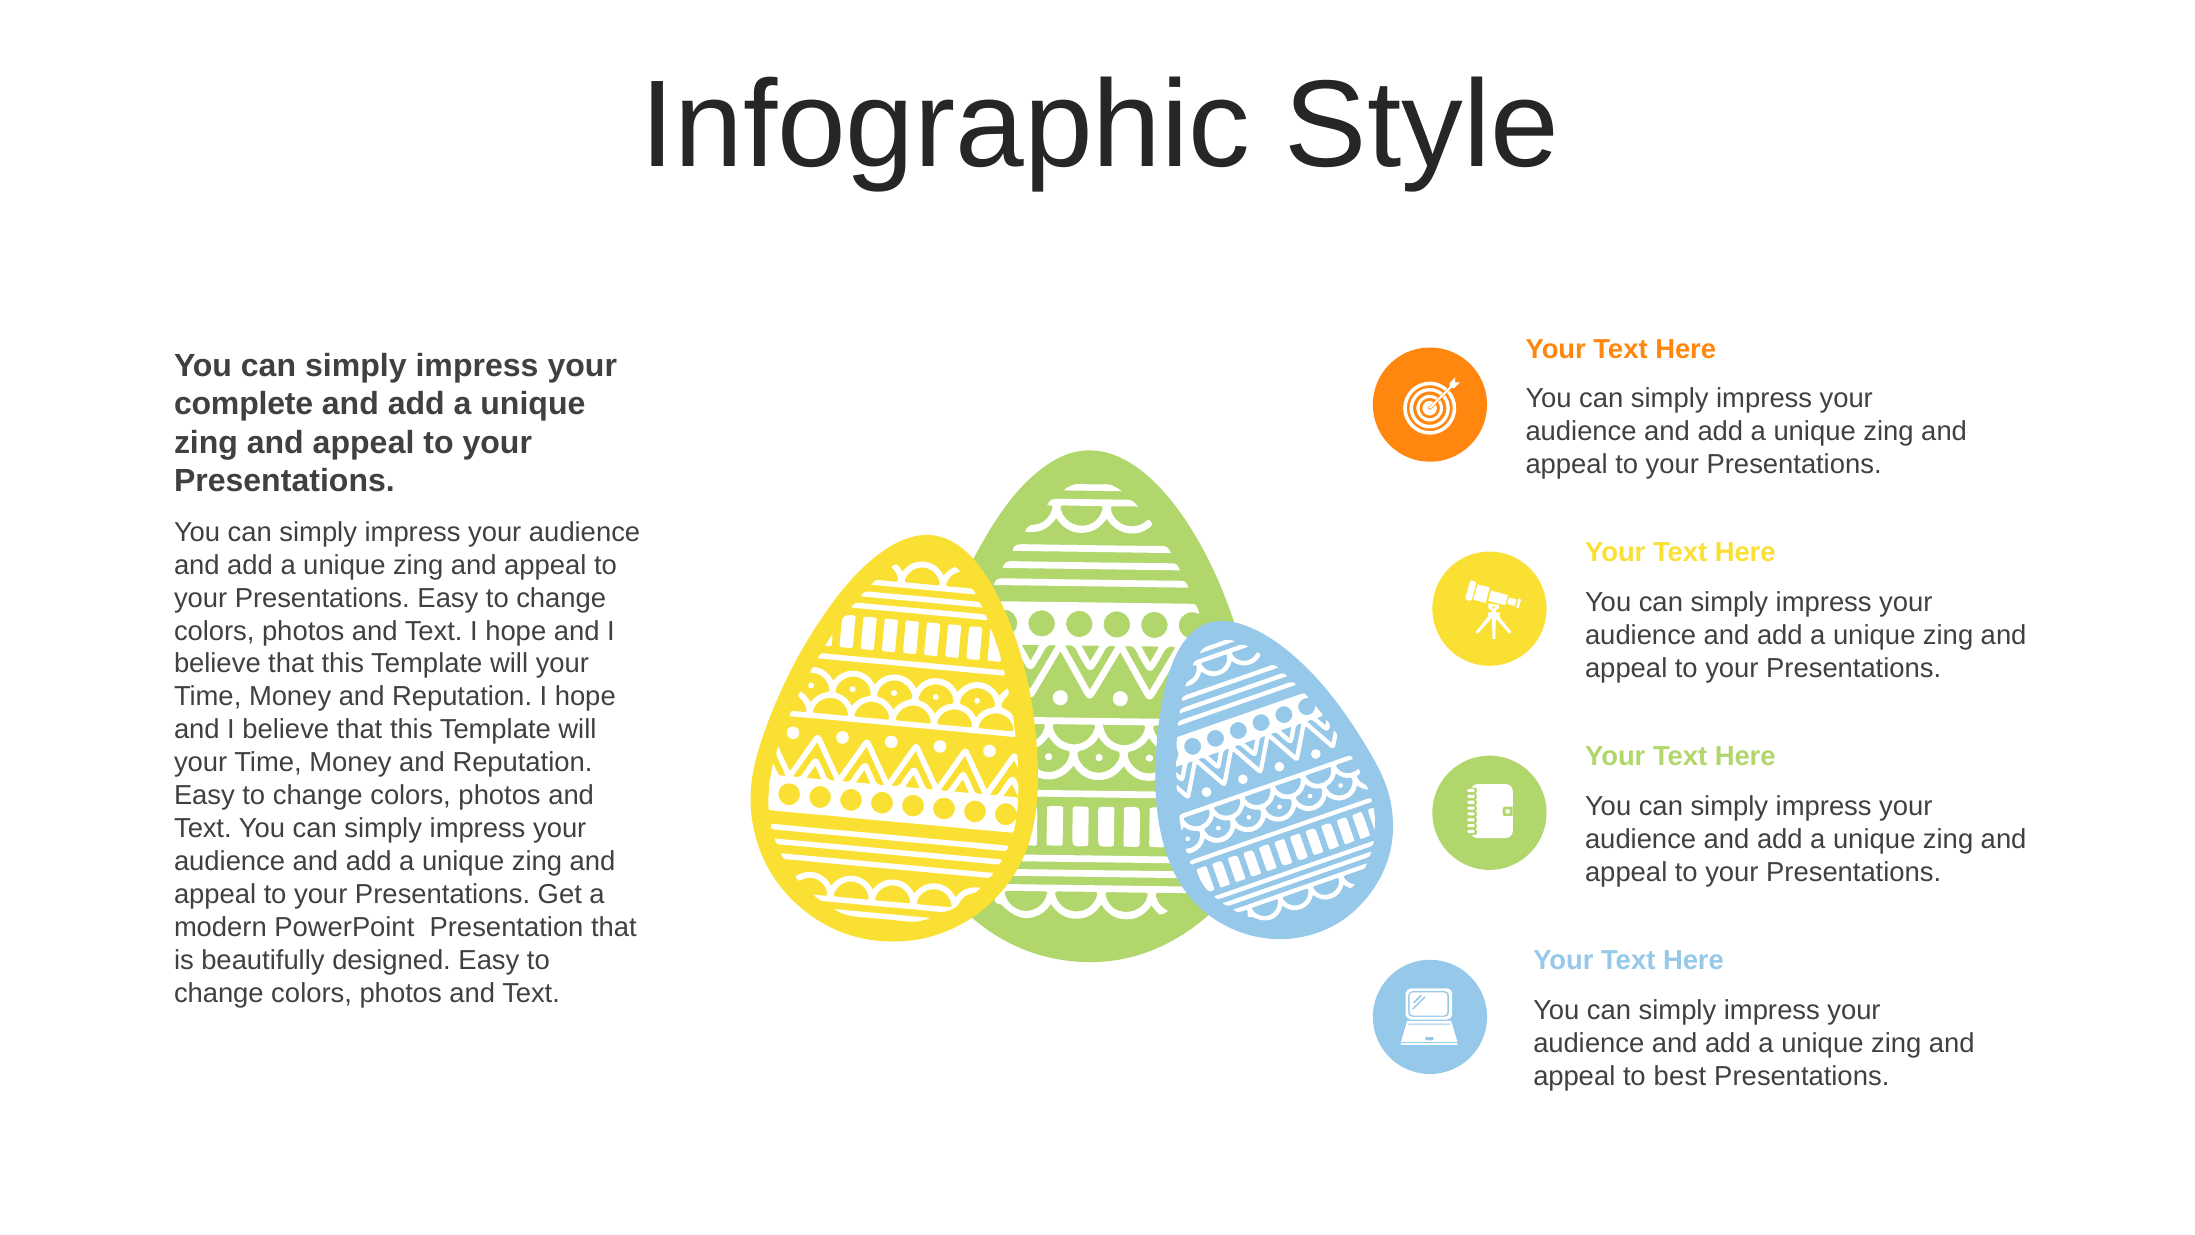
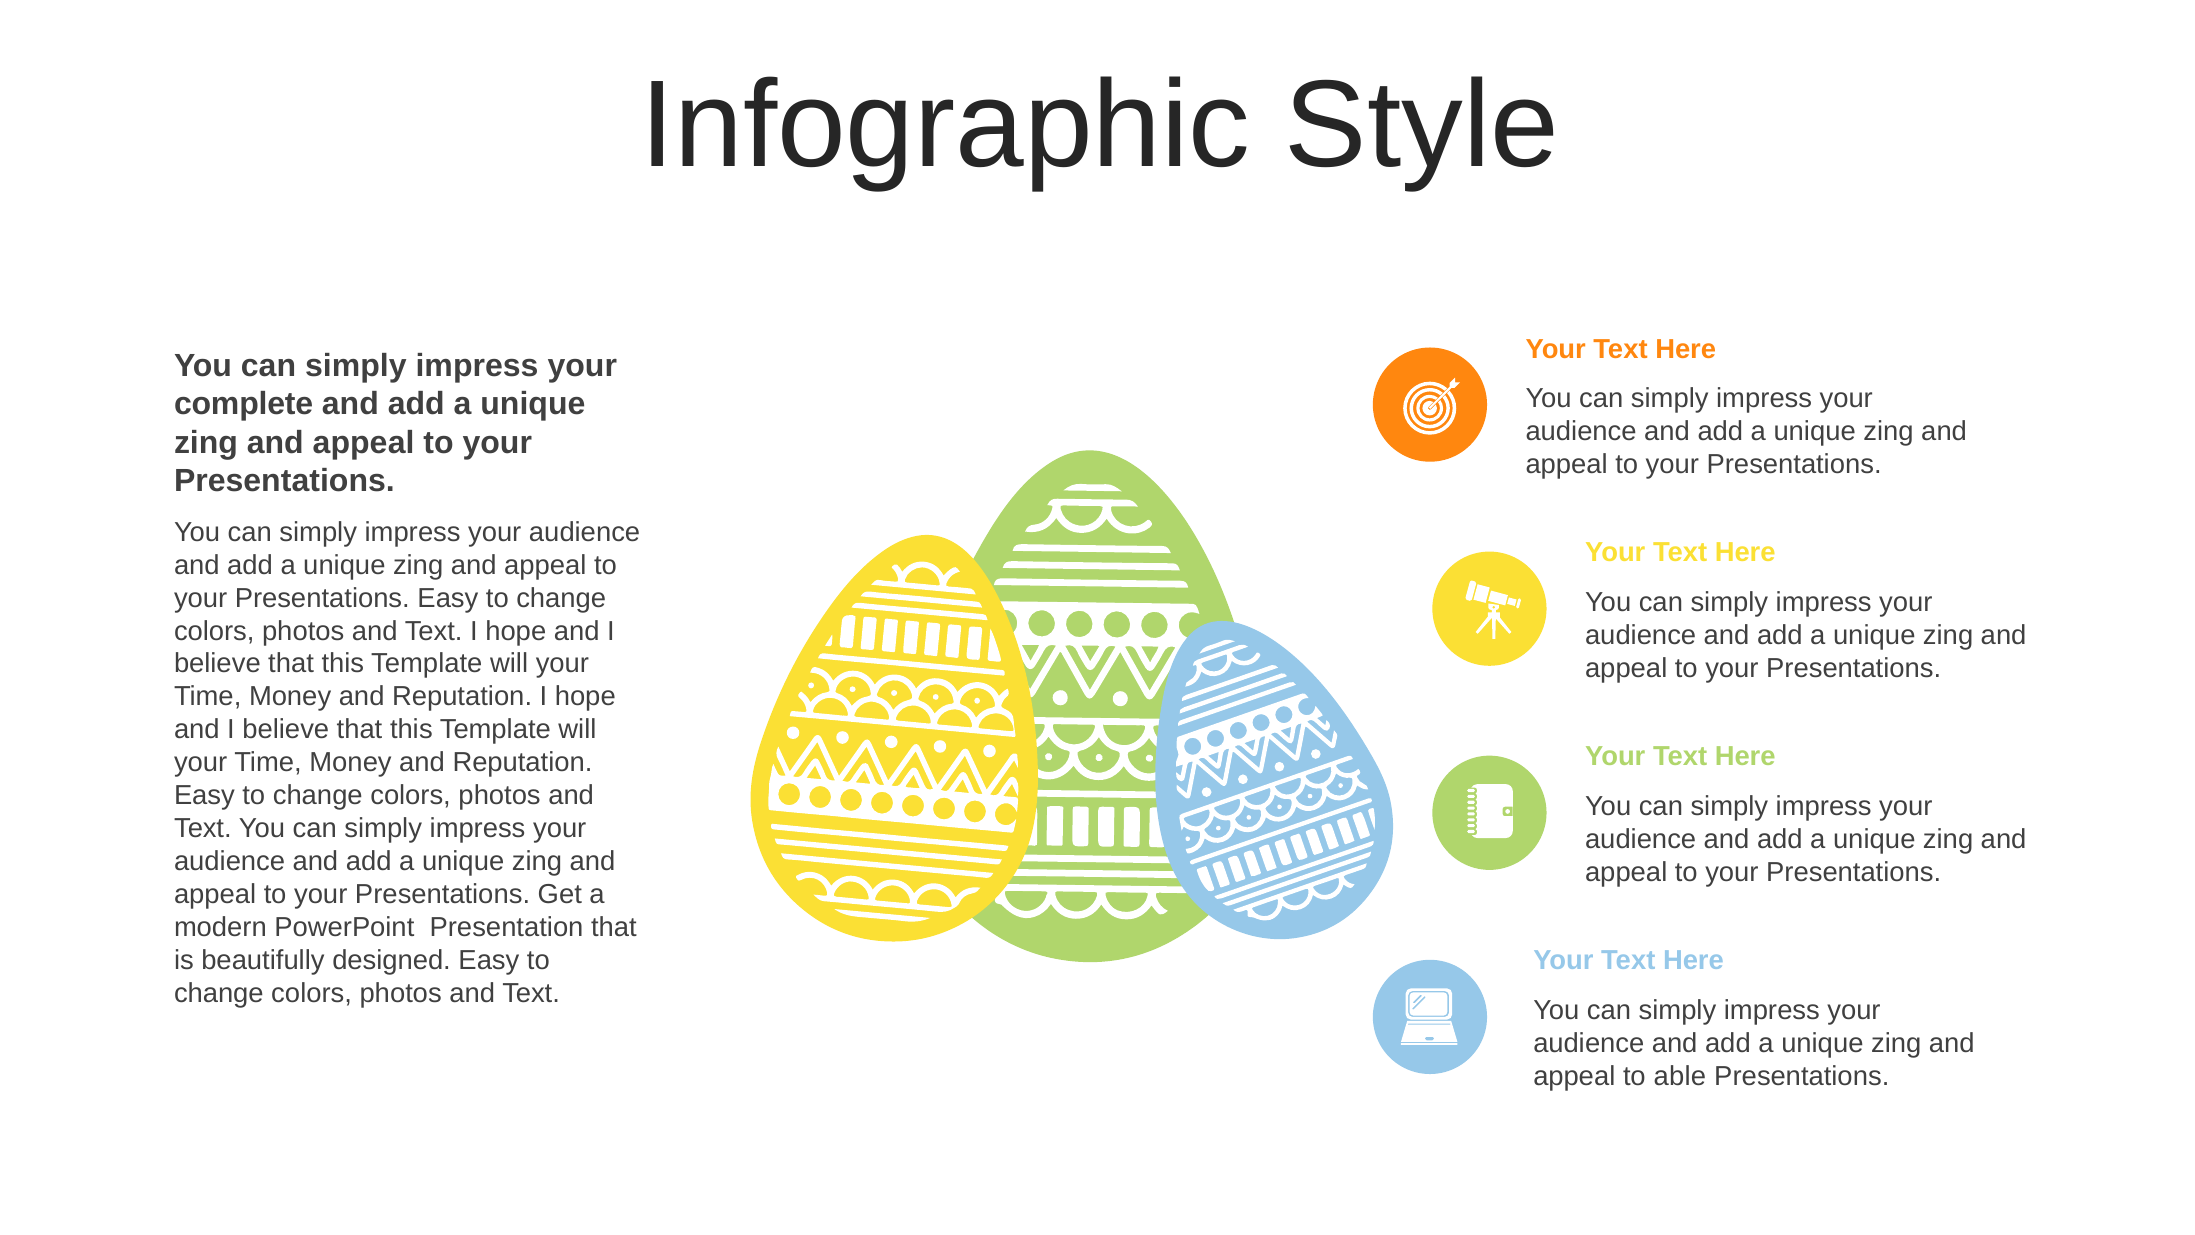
best: best -> able
